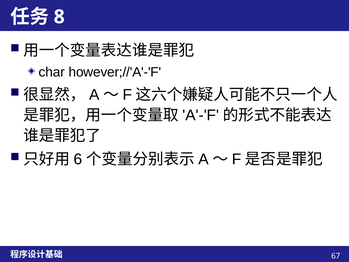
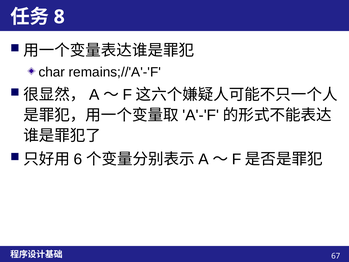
however;//'A'-'F: however;//'A'-'F -> remains;//'A'-'F
